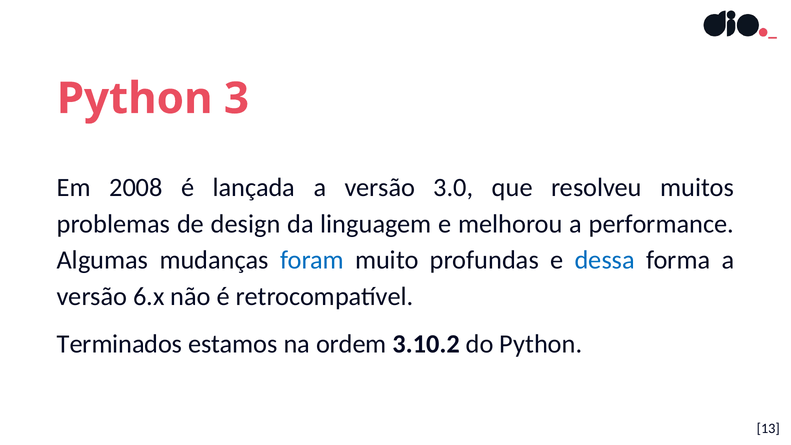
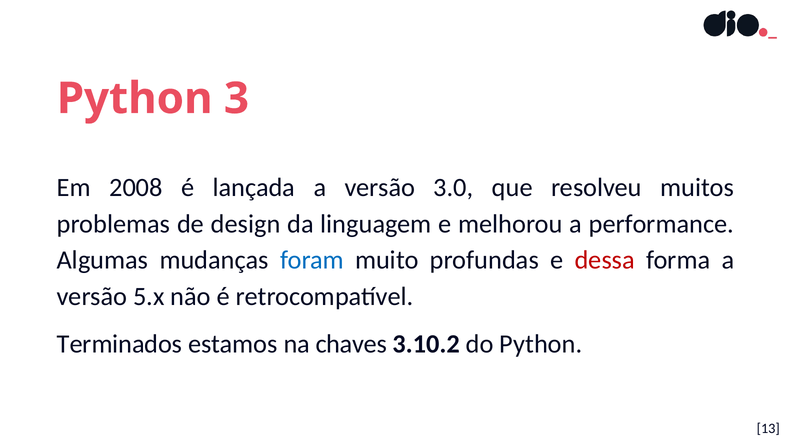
dessa colour: blue -> red
6.x: 6.x -> 5.x
ordem: ordem -> chaves
